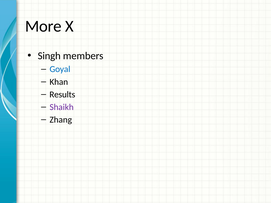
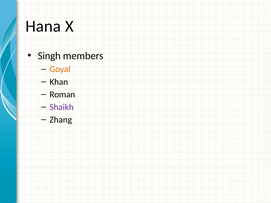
More: More -> Hana
Goyal colour: blue -> orange
Results: Results -> Roman
